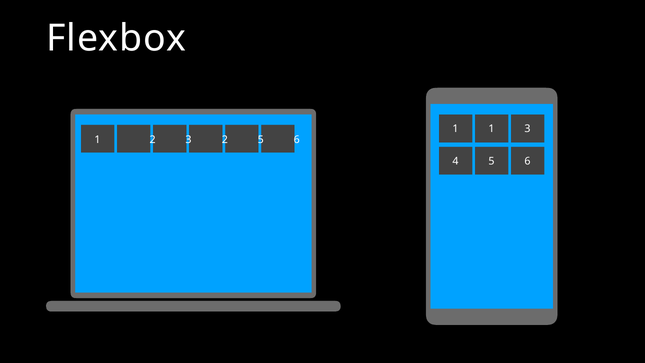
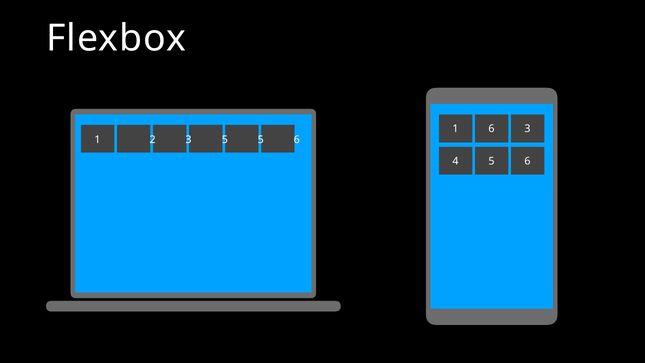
1 1: 1 -> 6
3 2: 2 -> 5
